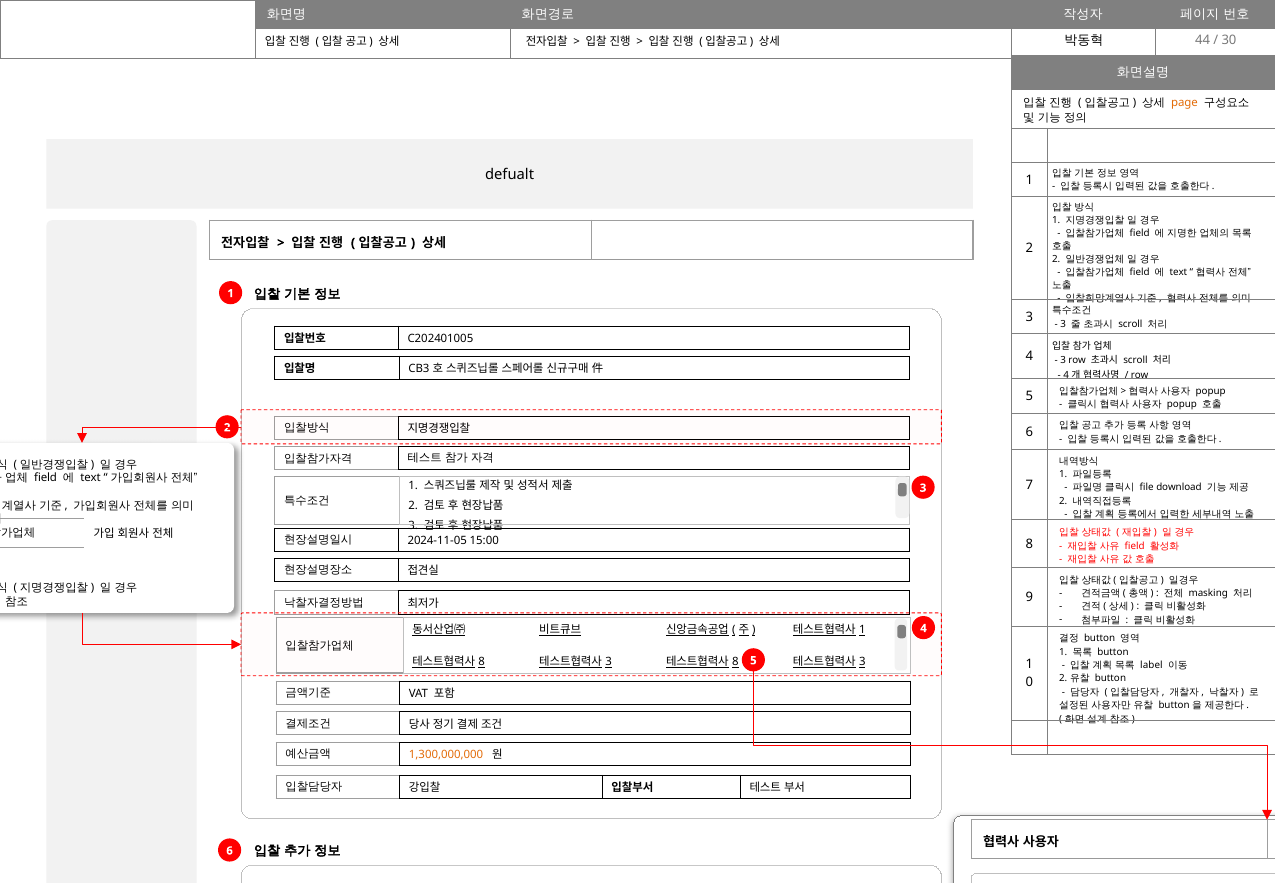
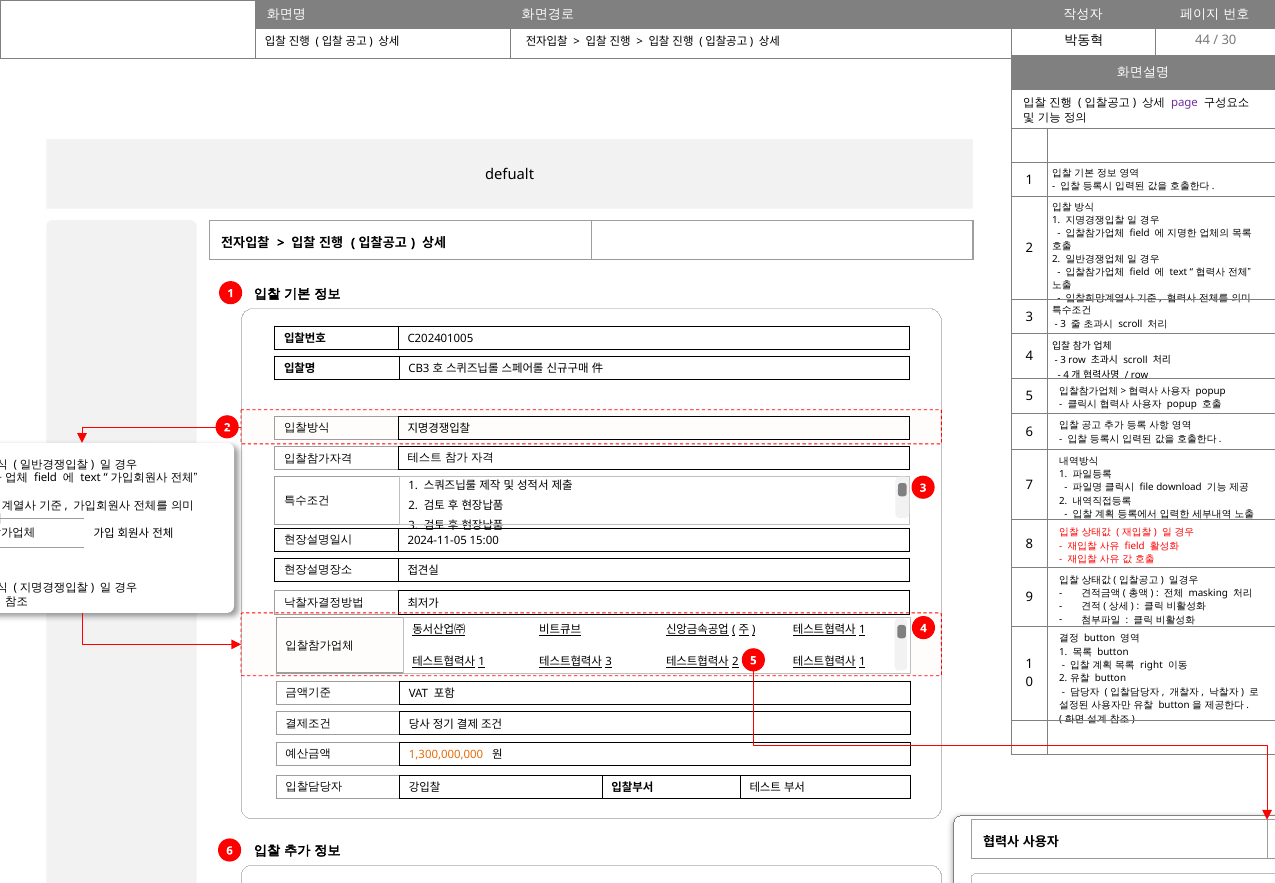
page colour: orange -> purple
8 at (482, 662): 8 -> 1
8 at (735, 662): 8 -> 2
3 at (862, 662): 3 -> 1
label: label -> right
